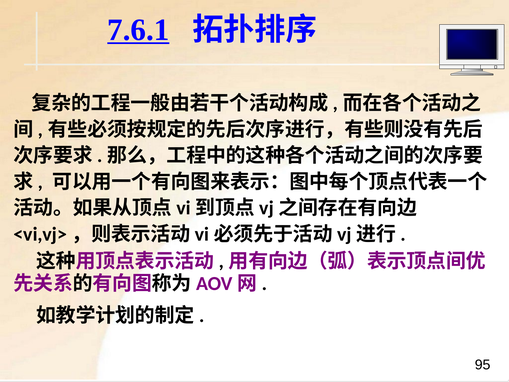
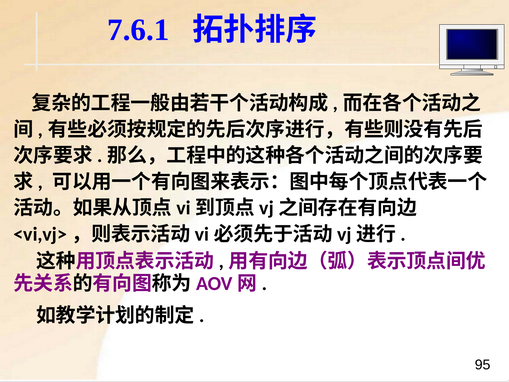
7.6.1 underline: present -> none
